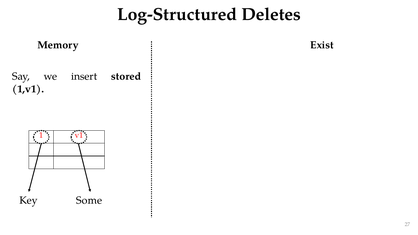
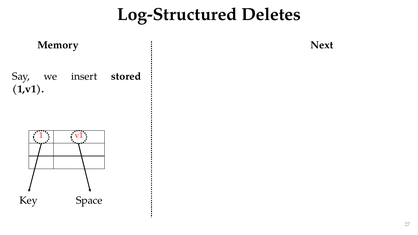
Exist: Exist -> Next
Some: Some -> Space
